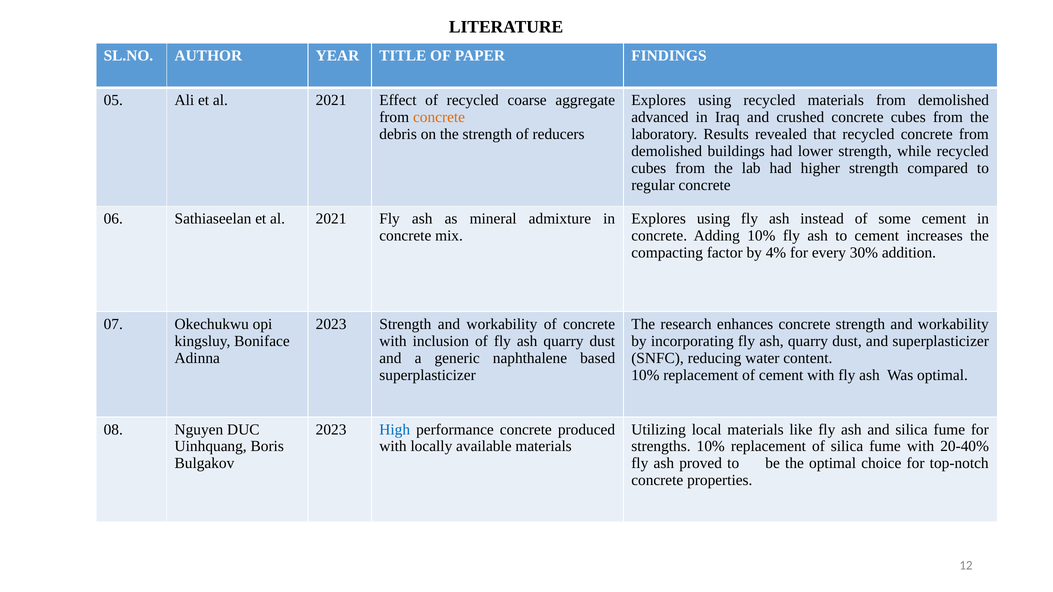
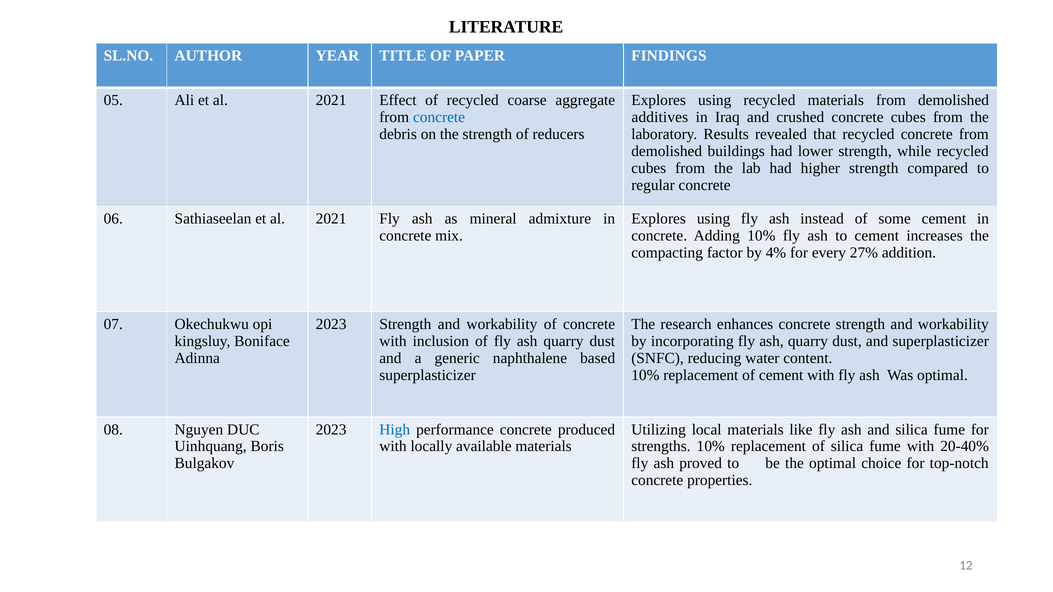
concrete at (439, 117) colour: orange -> blue
advanced: advanced -> additives
30%: 30% -> 27%
